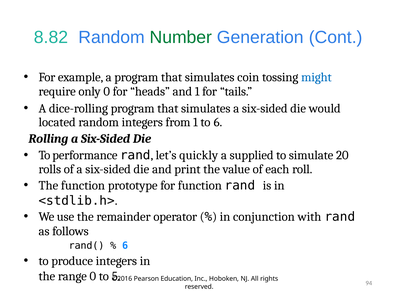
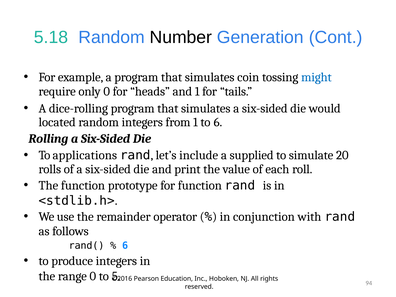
8.82: 8.82 -> 5.18
Number colour: green -> black
performance: performance -> applications
quickly: quickly -> include
